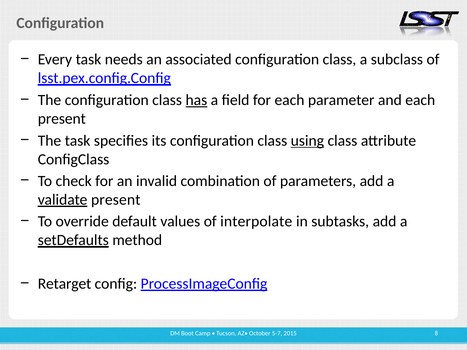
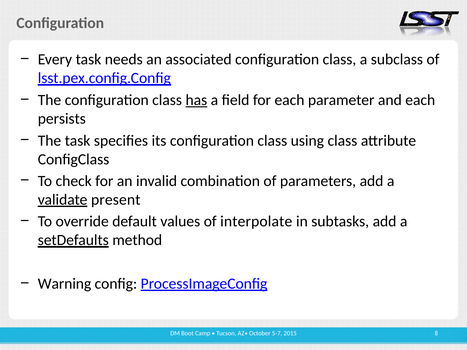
present at (62, 119): present -> persists
using underline: present -> none
Retarget: Retarget -> Warning
